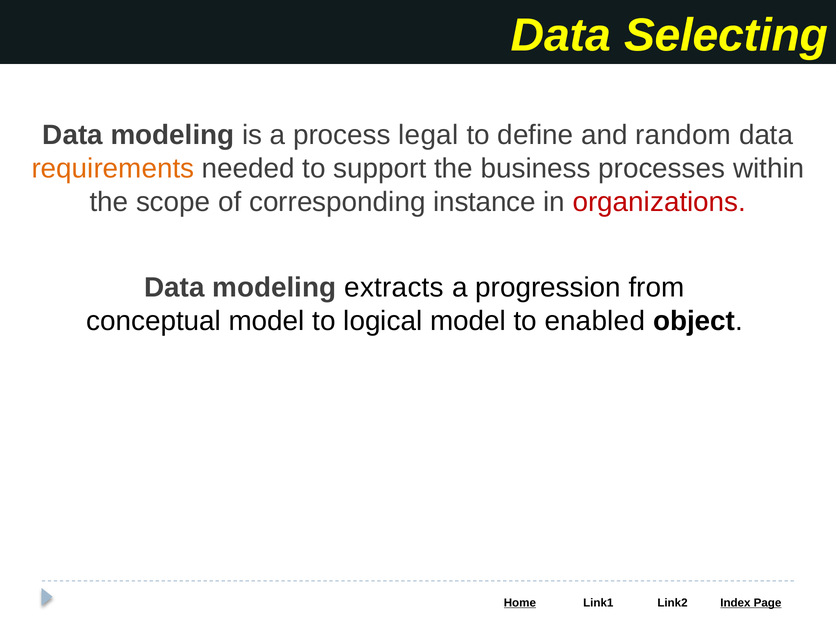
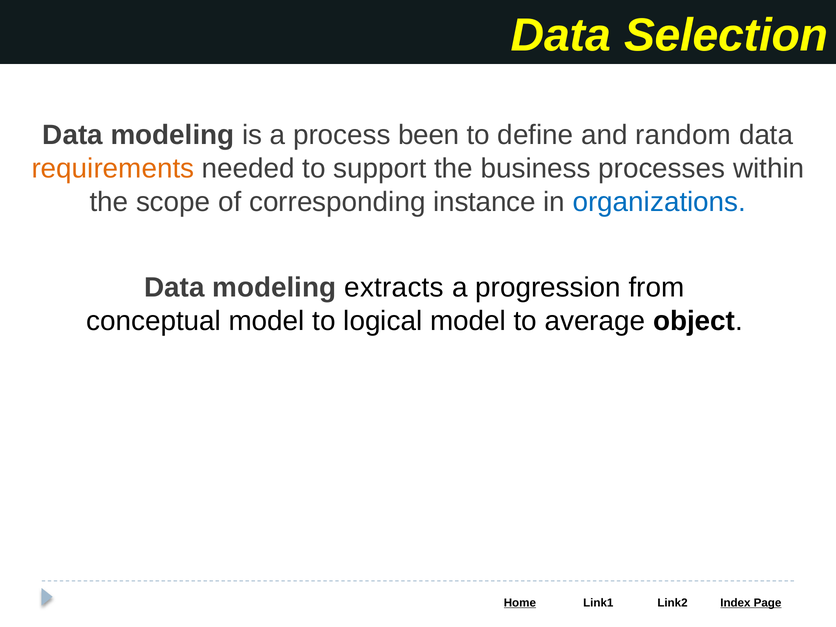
Selecting: Selecting -> Selection
legal: legal -> been
organizations colour: red -> blue
enabled: enabled -> average
